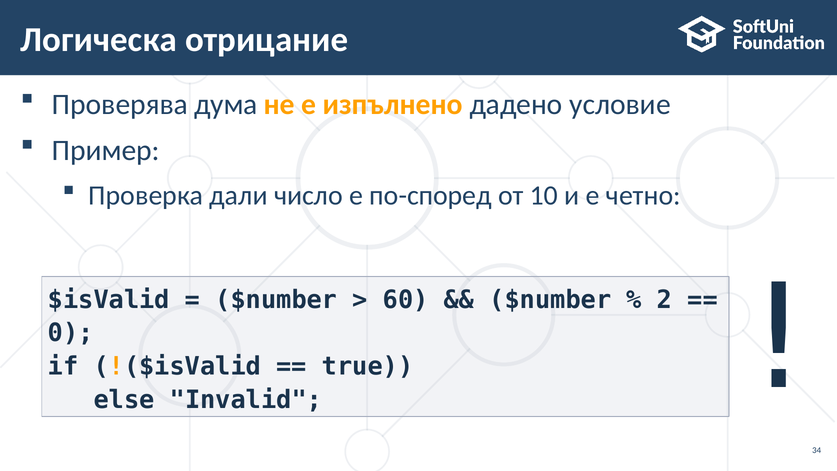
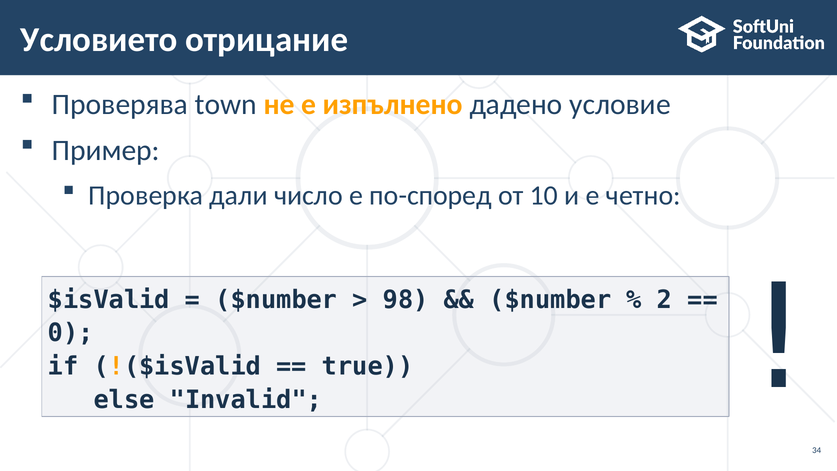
Логическа: Логическа -> Условието
дума: дума -> town
60: 60 -> 98
